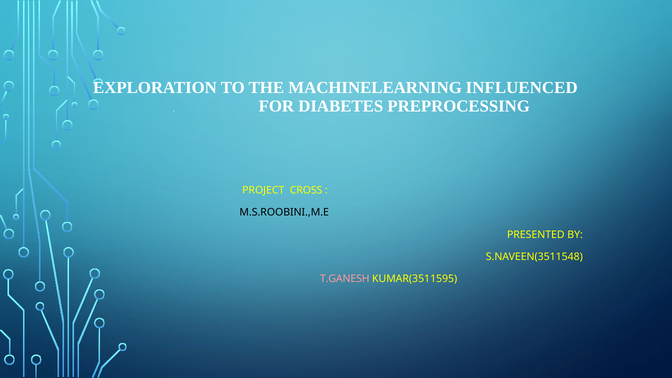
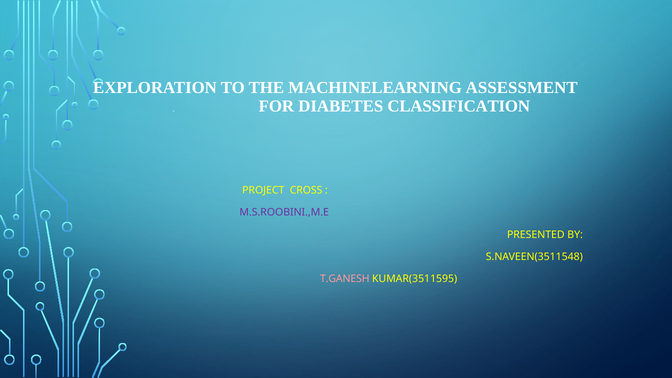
INFLUENCED: INFLUENCED -> ASSESSMENT
PREPROCESSING: PREPROCESSING -> CLASSIFICATION
M.S.ROOBINI.,M.E colour: black -> purple
